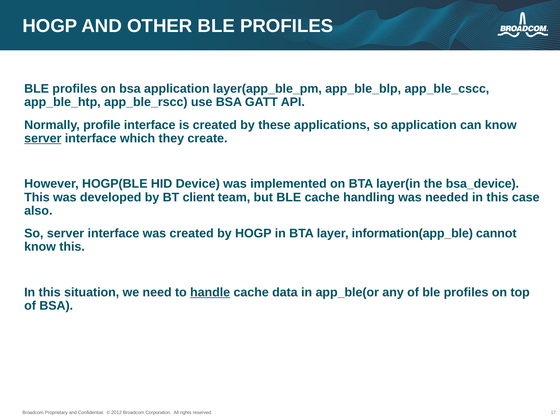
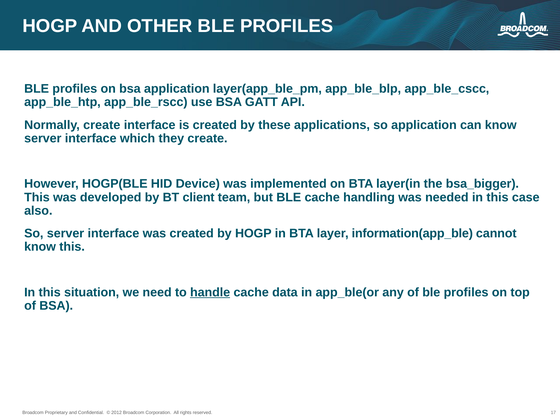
Normally profile: profile -> create
server at (43, 138) underline: present -> none
bsa_device: bsa_device -> bsa_bigger
